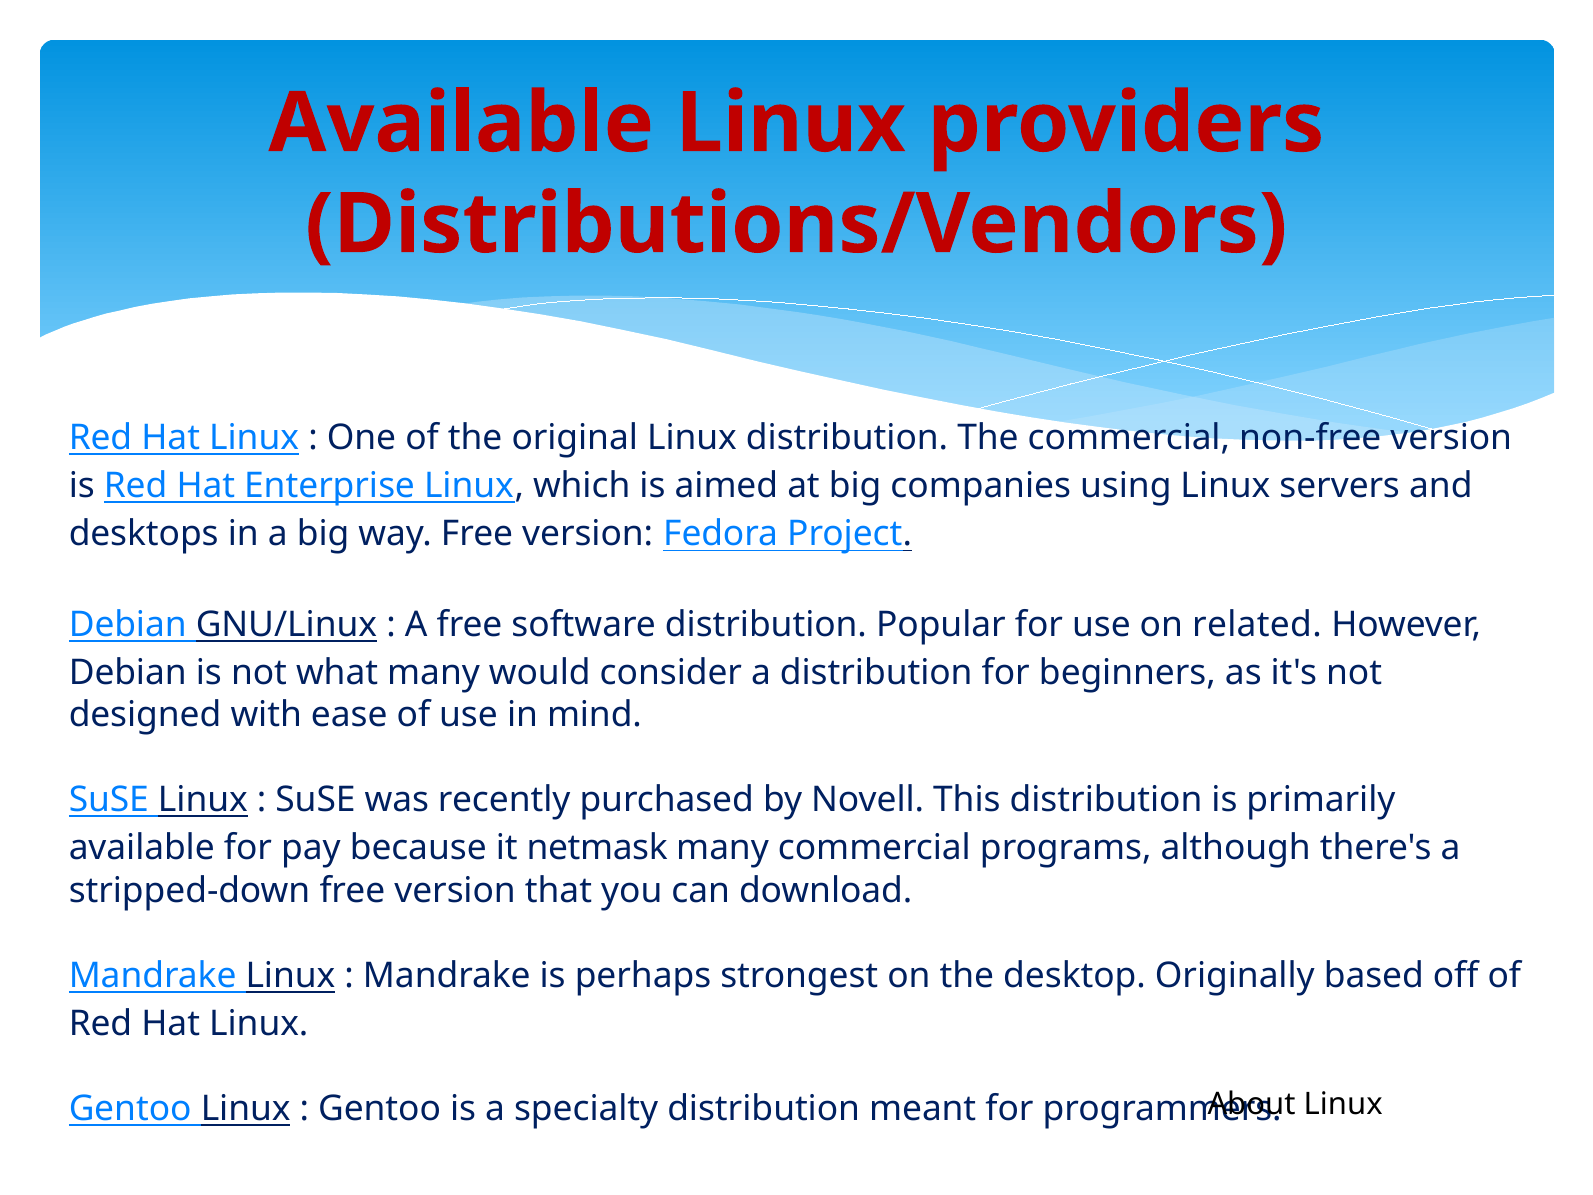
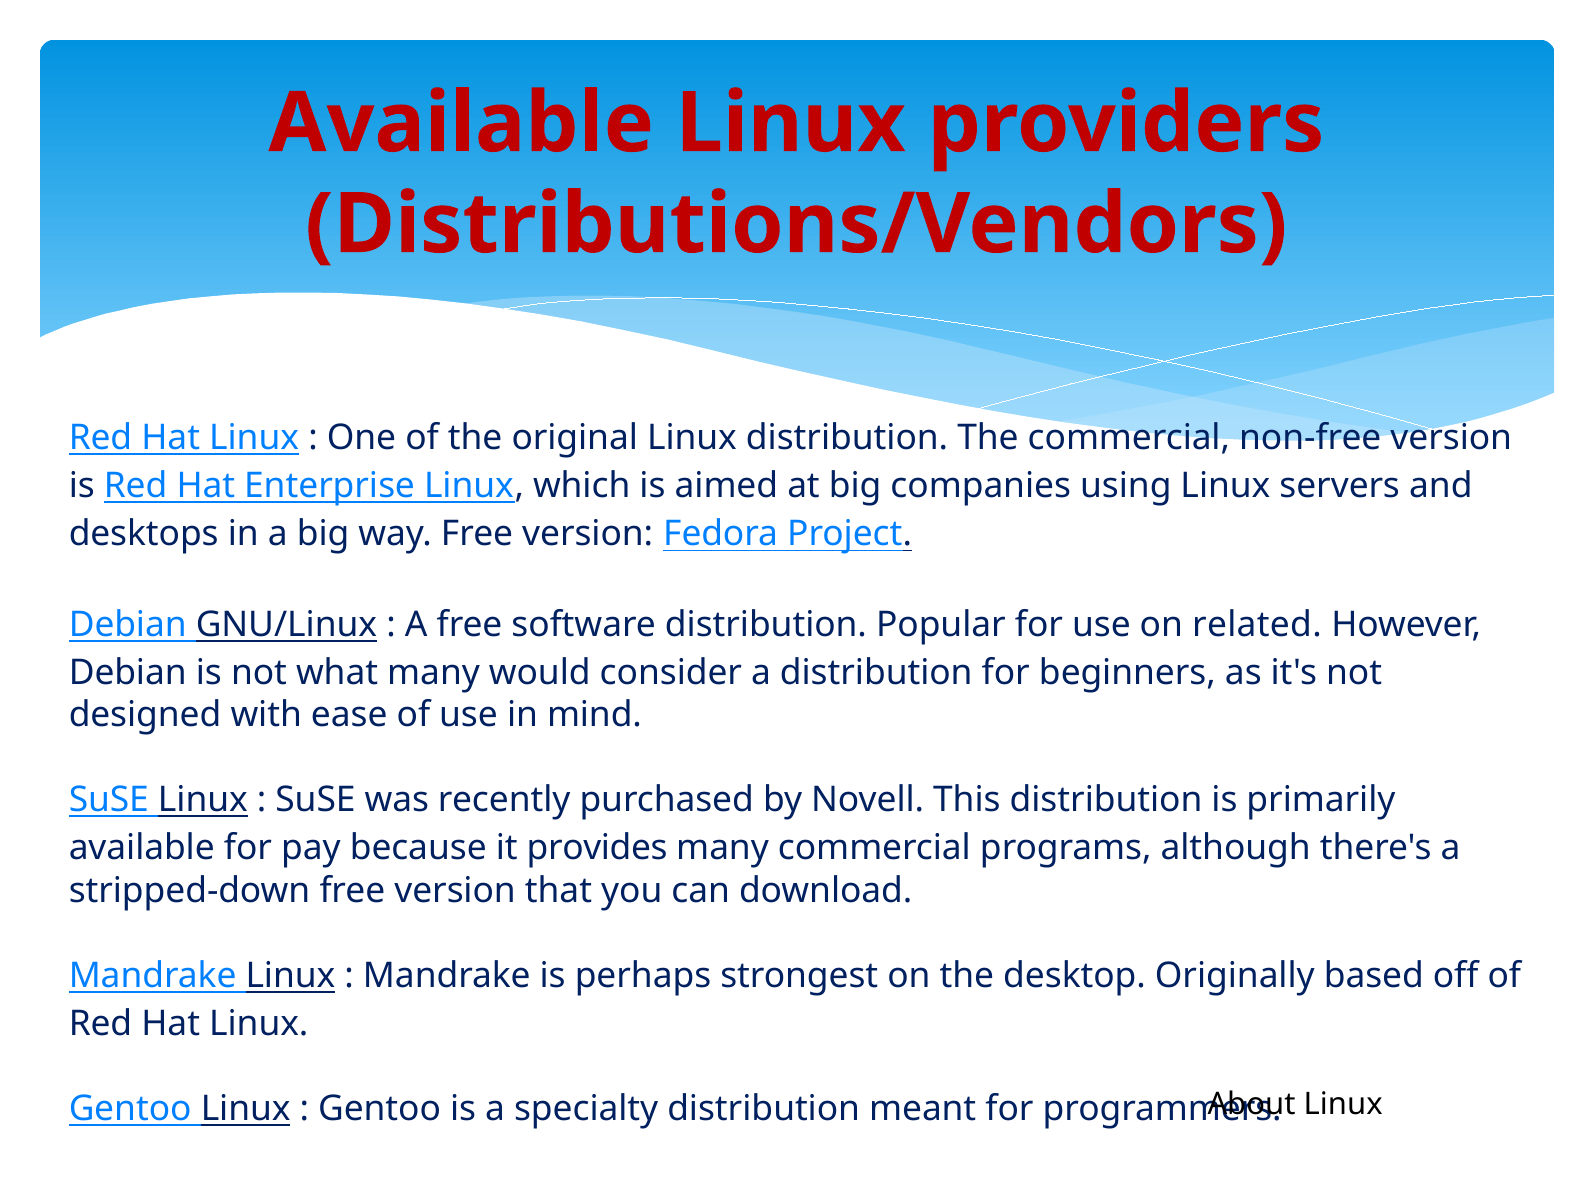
netmask: netmask -> provides
